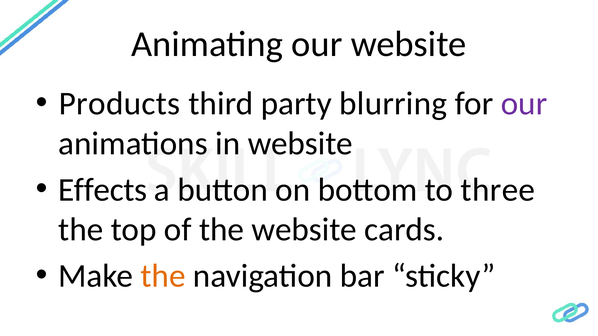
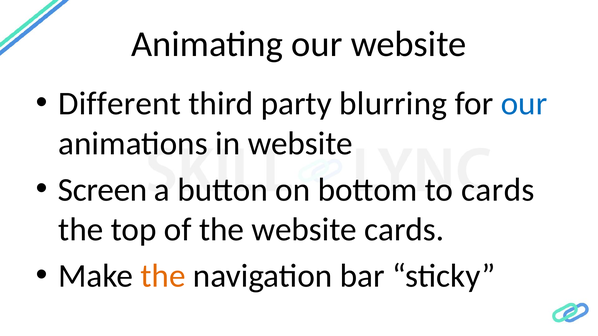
Products: Products -> Different
our at (524, 104) colour: purple -> blue
Effects: Effects -> Screen
to three: three -> cards
